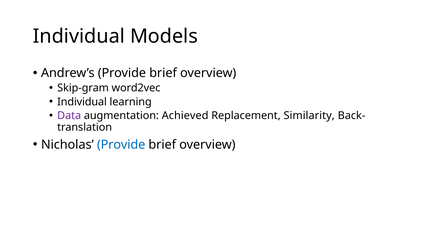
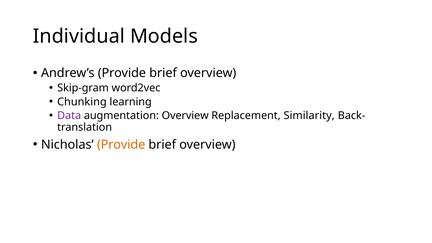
Individual at (82, 102): Individual -> Chunking
augmentation Achieved: Achieved -> Overview
Provide at (121, 145) colour: blue -> orange
